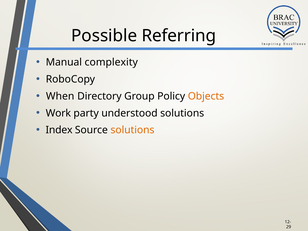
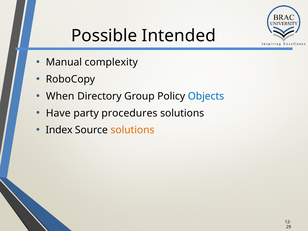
Referring: Referring -> Intended
Objects colour: orange -> blue
Work: Work -> Have
understood: understood -> procedures
